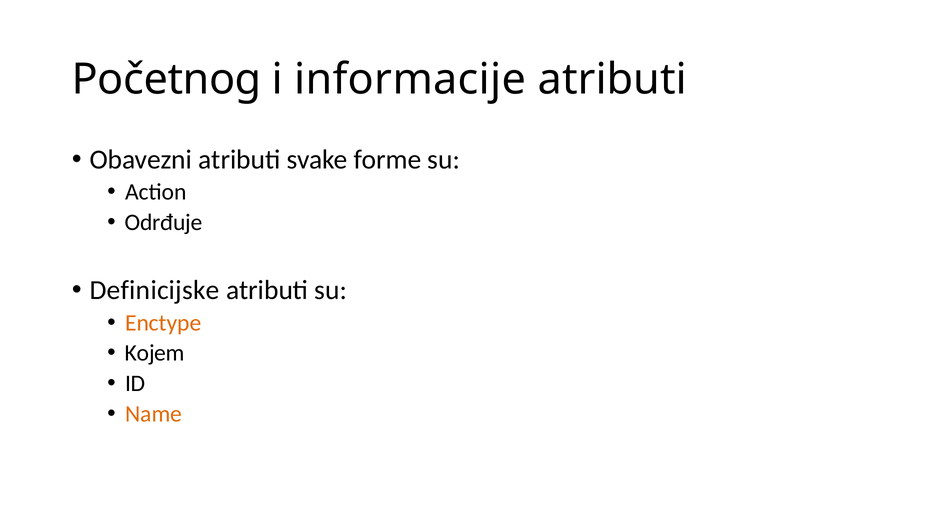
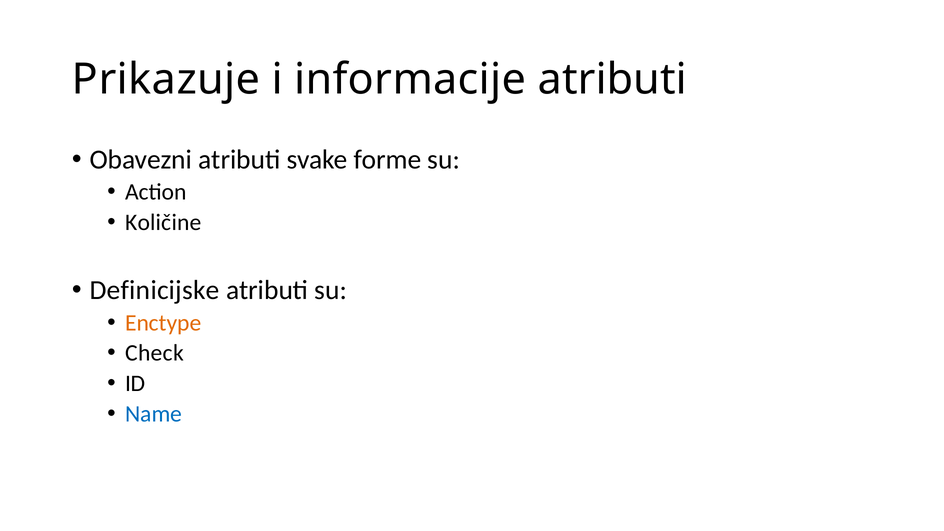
Početnog: Početnog -> Prikazuje
Odrđuje: Odrđuje -> Količine
Kojem: Kojem -> Check
Name colour: orange -> blue
